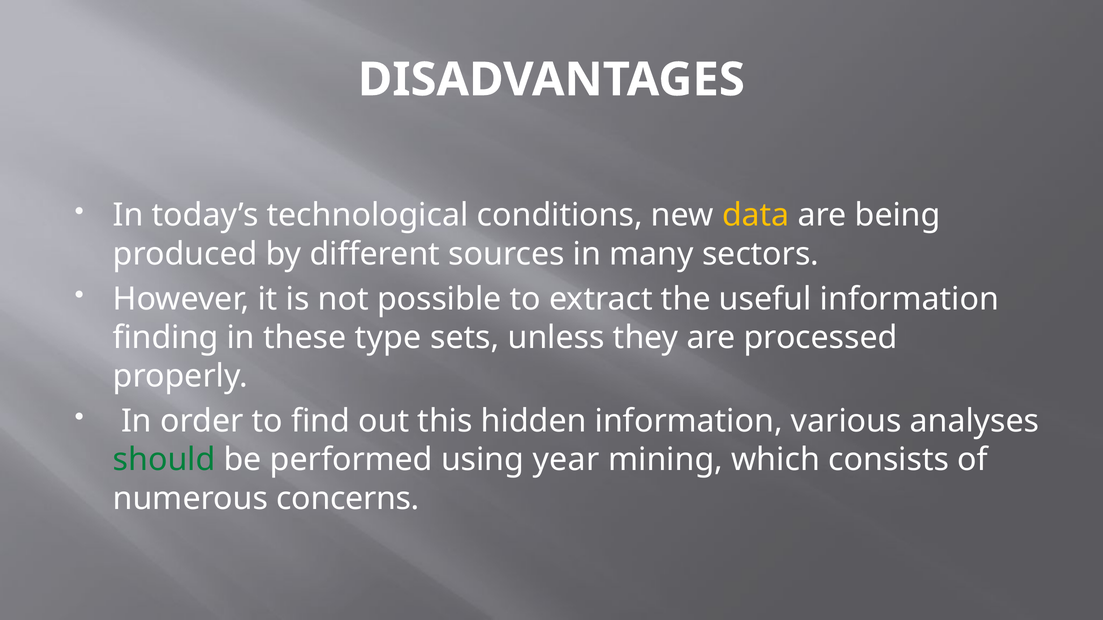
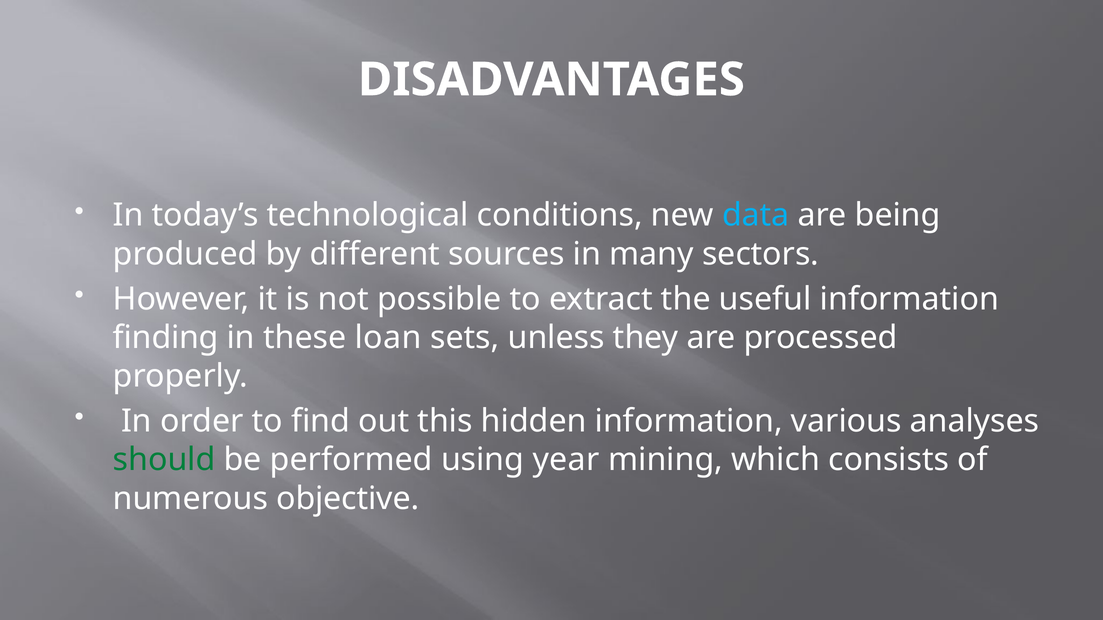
data colour: yellow -> light blue
type: type -> loan
concerns: concerns -> objective
